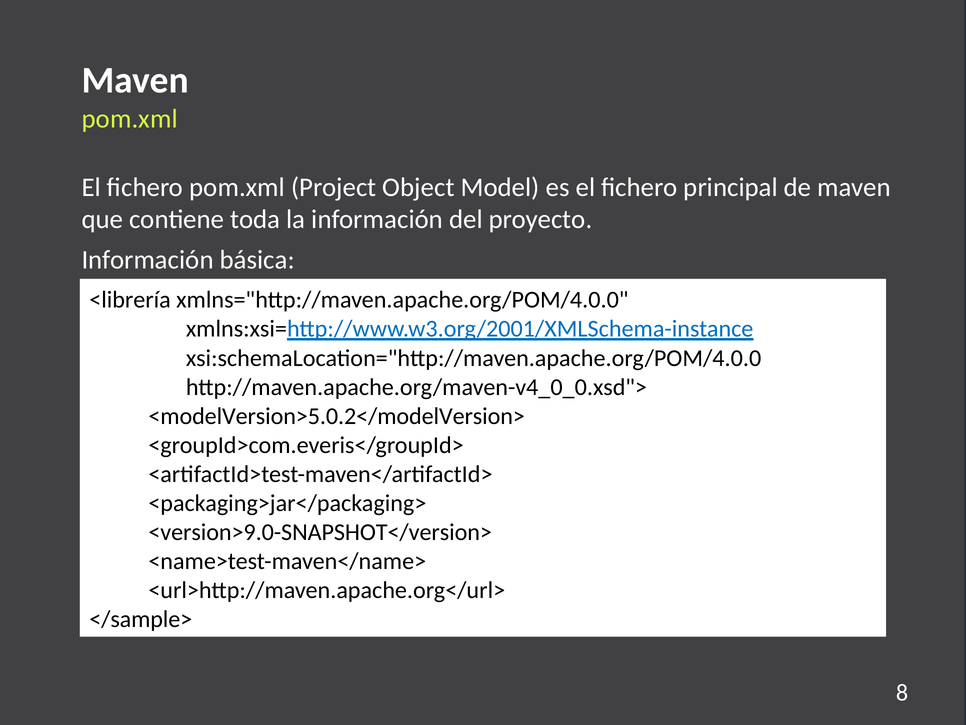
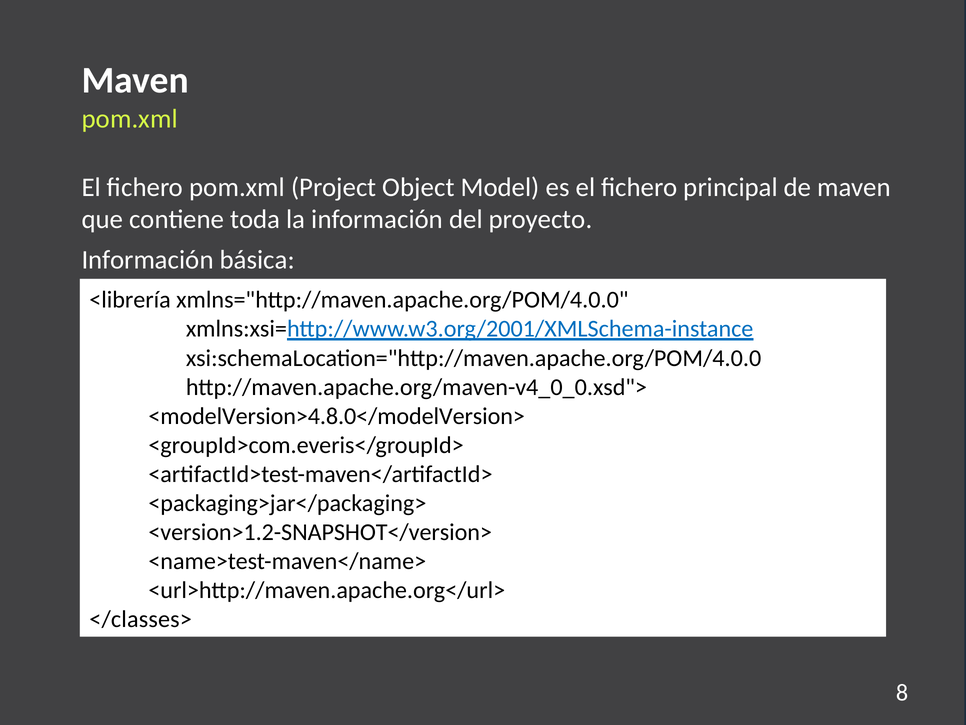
<modelVersion>5.0.2</modelVersion>: <modelVersion>5.0.2</modelVersion> -> <modelVersion>4.8.0</modelVersion>
<version>9.0-SNAPSHOT</version>: <version>9.0-SNAPSHOT</version> -> <version>1.2-SNAPSHOT</version>
</sample>: </sample> -> </classes>
